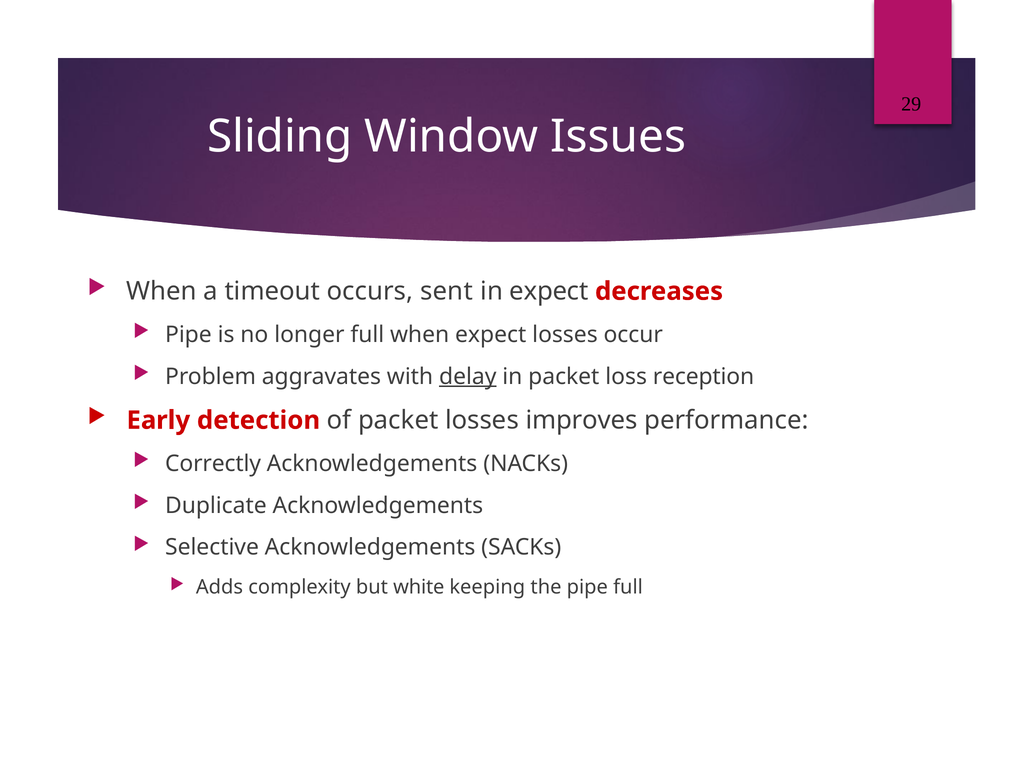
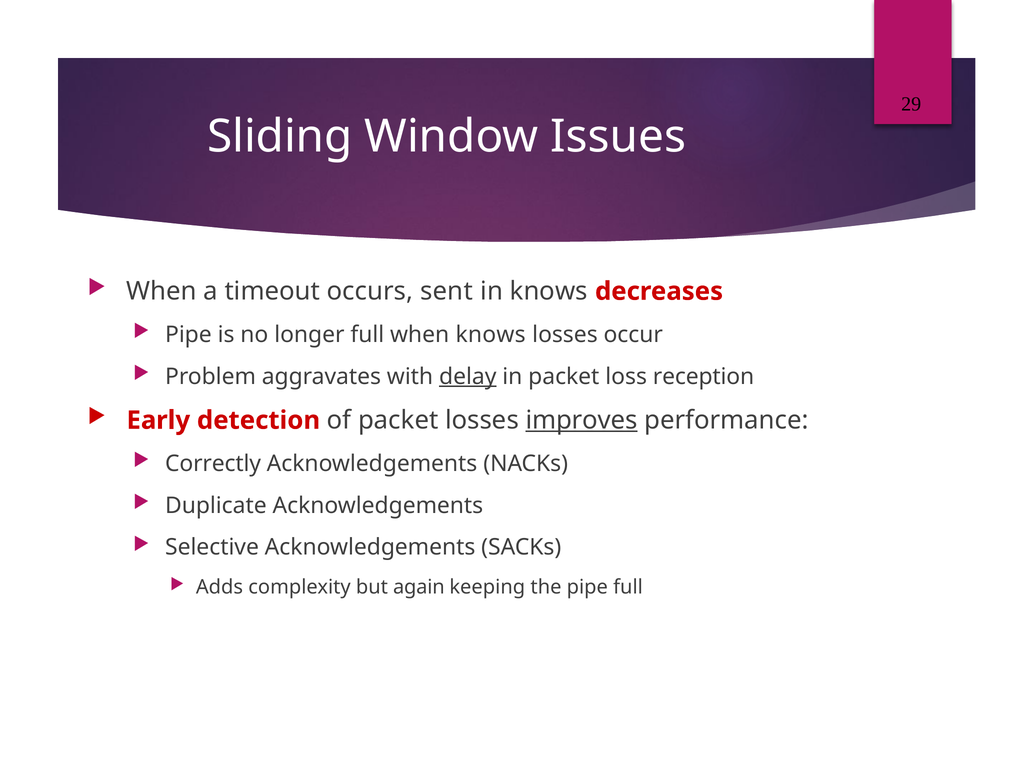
in expect: expect -> knows
when expect: expect -> knows
improves underline: none -> present
white: white -> again
